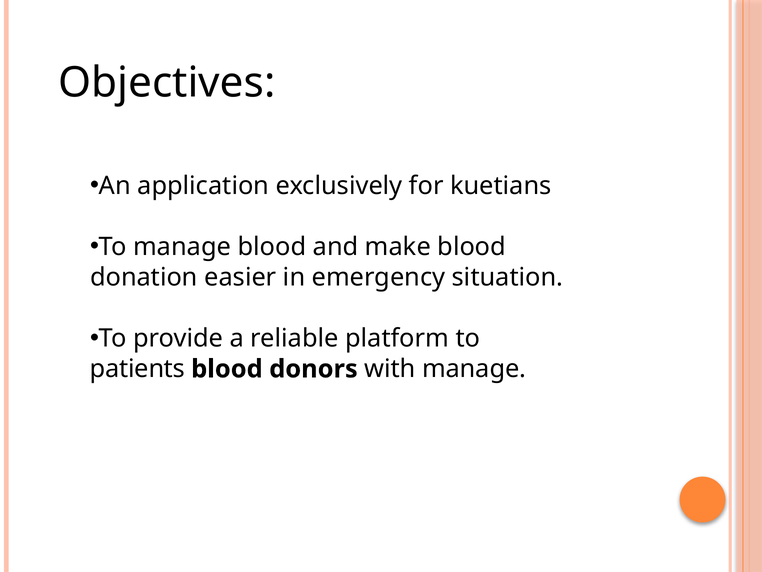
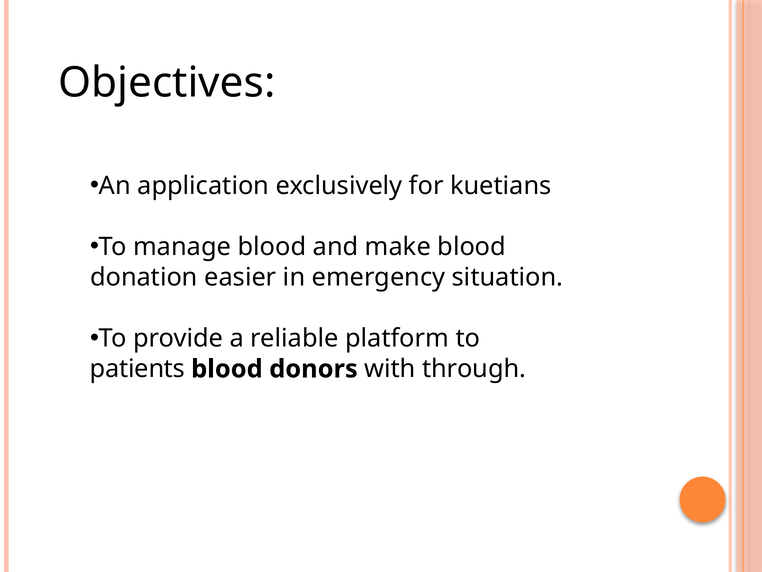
with manage: manage -> through
